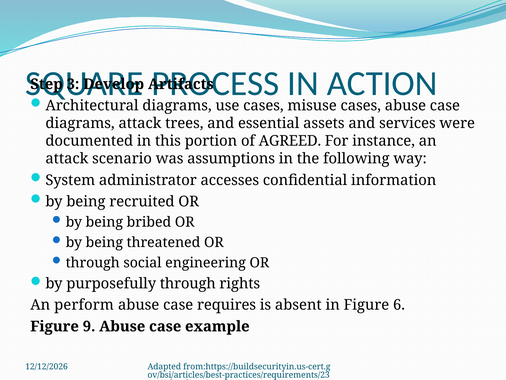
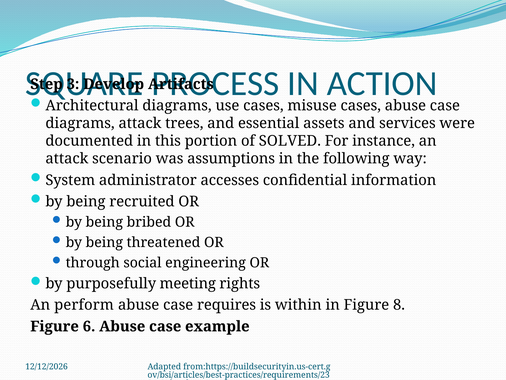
AGREED: AGREED -> SOLVED
purposefully through: through -> meeting
absent: absent -> within
6: 6 -> 8
9: 9 -> 6
